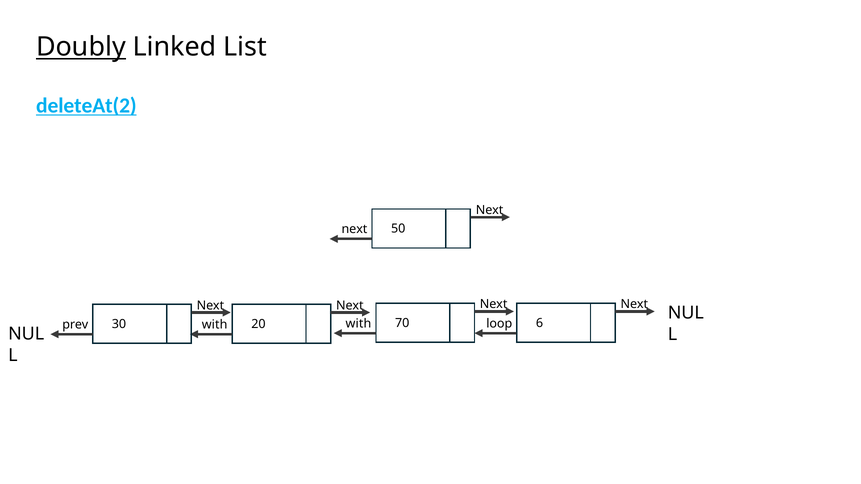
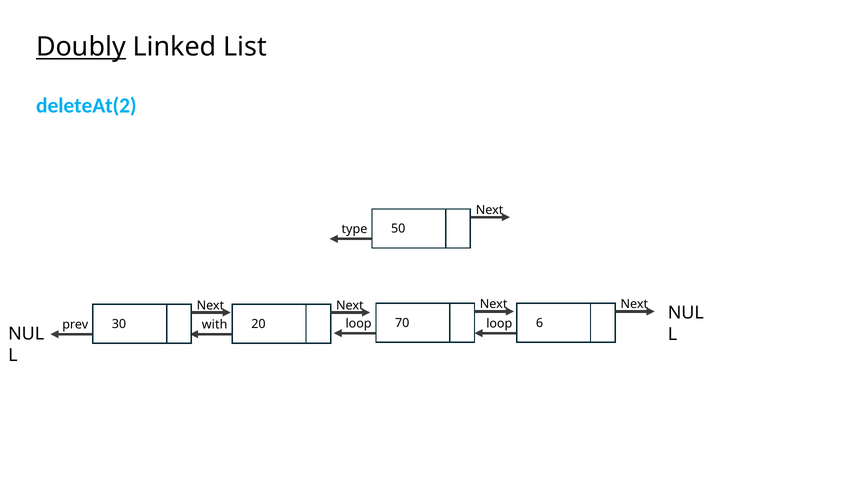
deleteAt(2 underline: present -> none
next at (354, 229): next -> type
with at (358, 324): with -> loop
